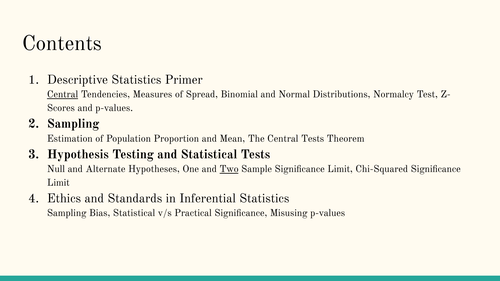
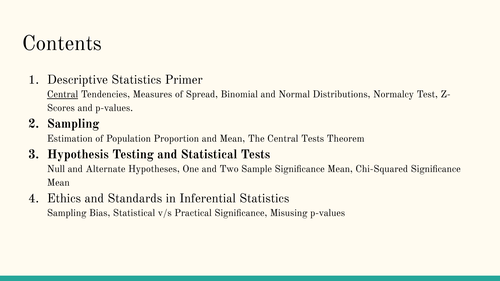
Two underline: present -> none
Sample Significance Limit: Limit -> Mean
Limit at (58, 183): Limit -> Mean
